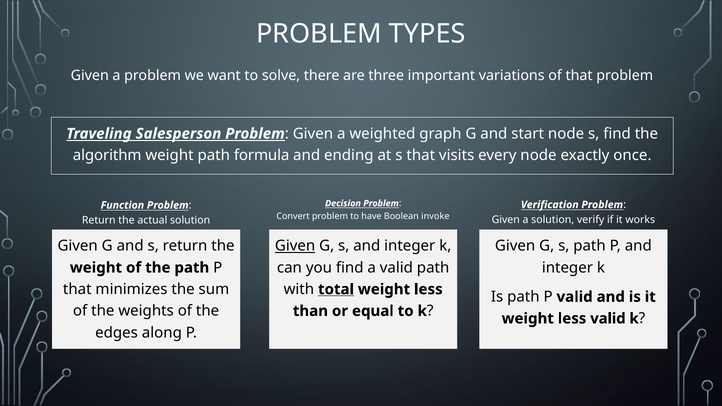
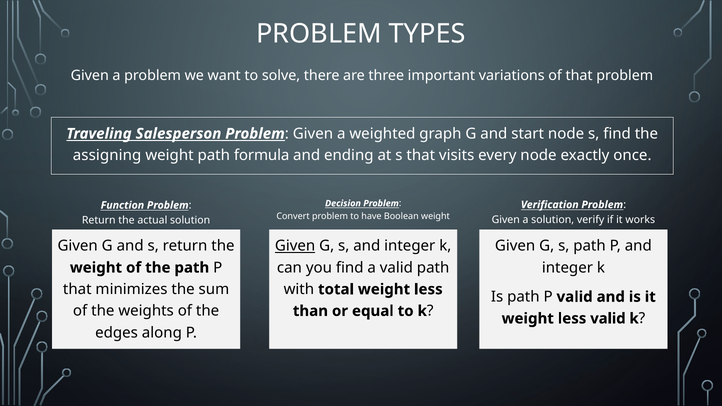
algorithm: algorithm -> assigning
Boolean invoke: invoke -> weight
total underline: present -> none
